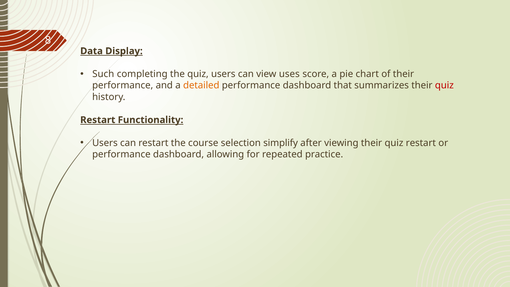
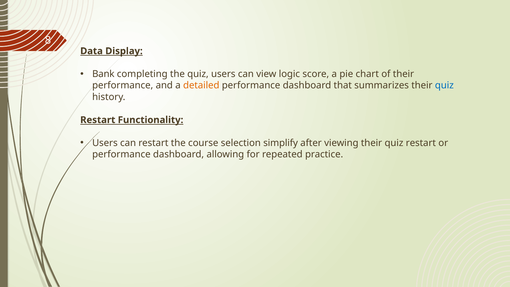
Such: Such -> Bank
uses: uses -> logic
quiz at (444, 85) colour: red -> blue
